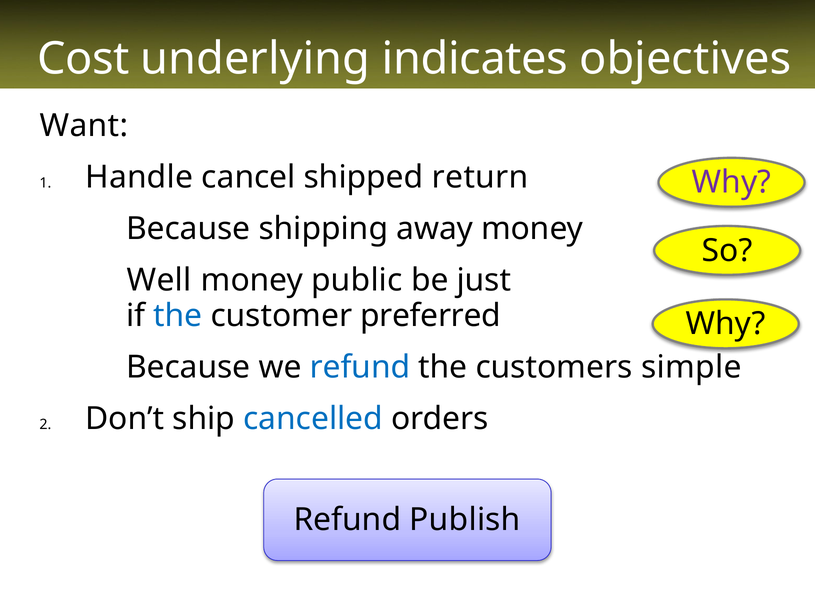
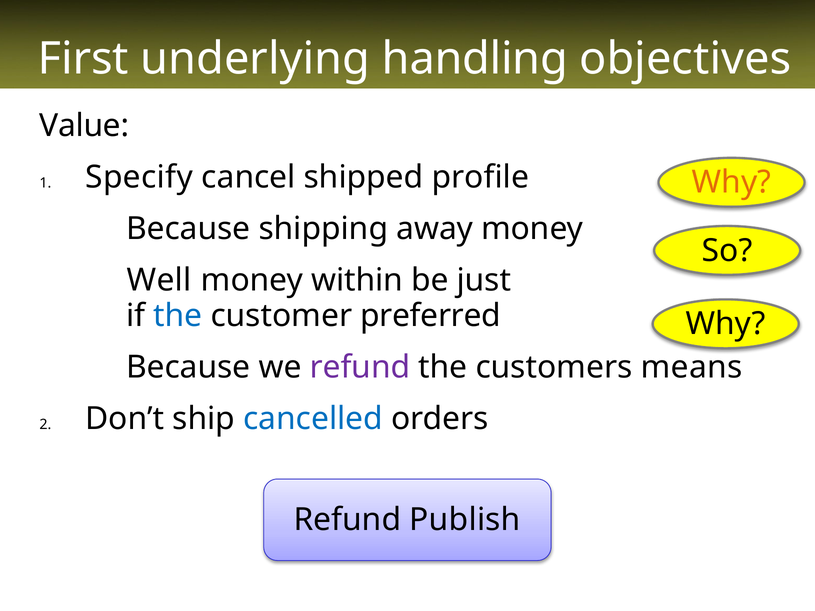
Cost: Cost -> First
indicates: indicates -> handling
Want: Want -> Value
Why at (731, 182) colour: purple -> orange
Handle: Handle -> Specify
return: return -> profile
public: public -> within
refund at (360, 367) colour: blue -> purple
simple: simple -> means
